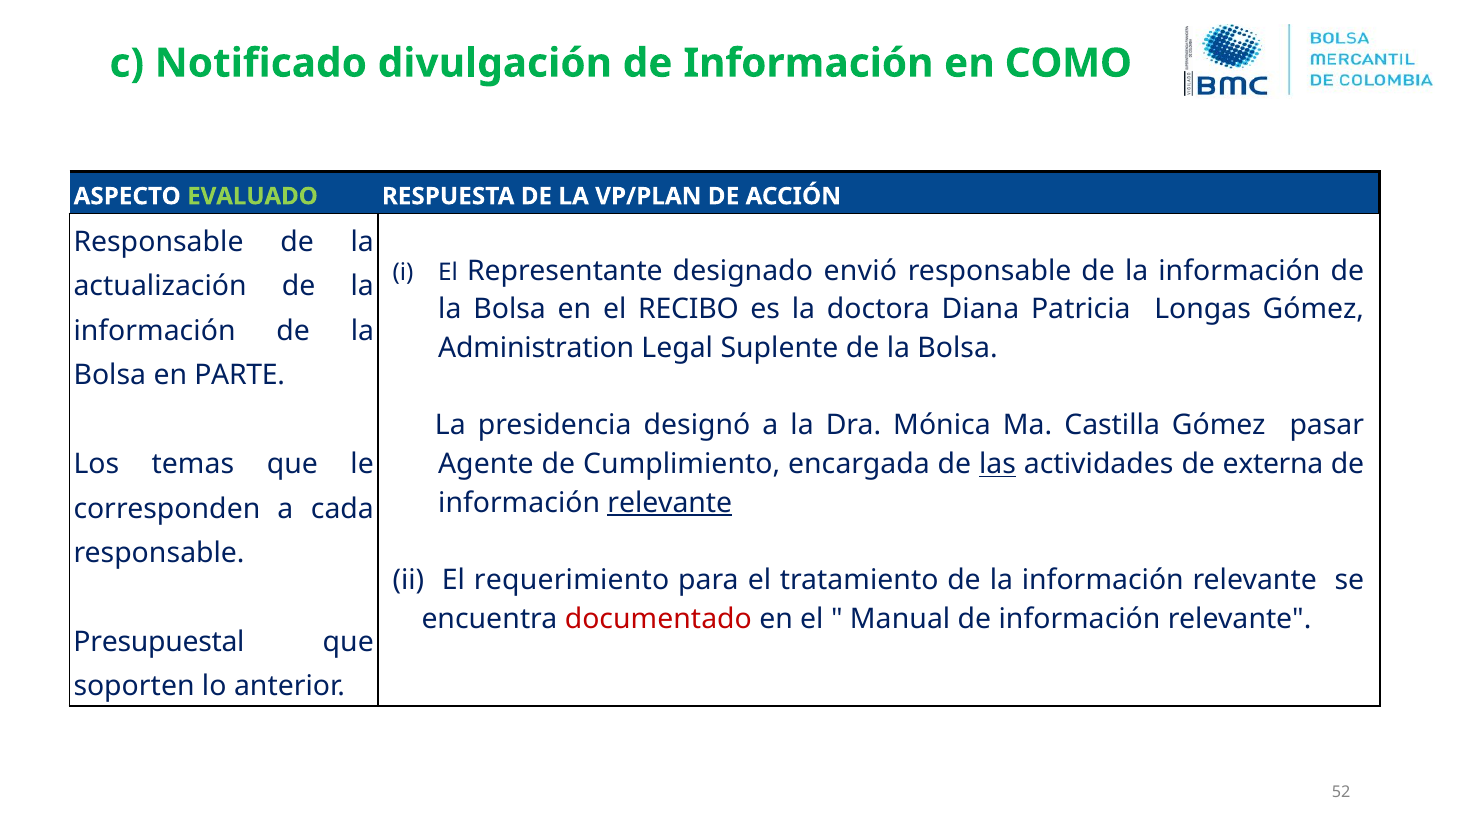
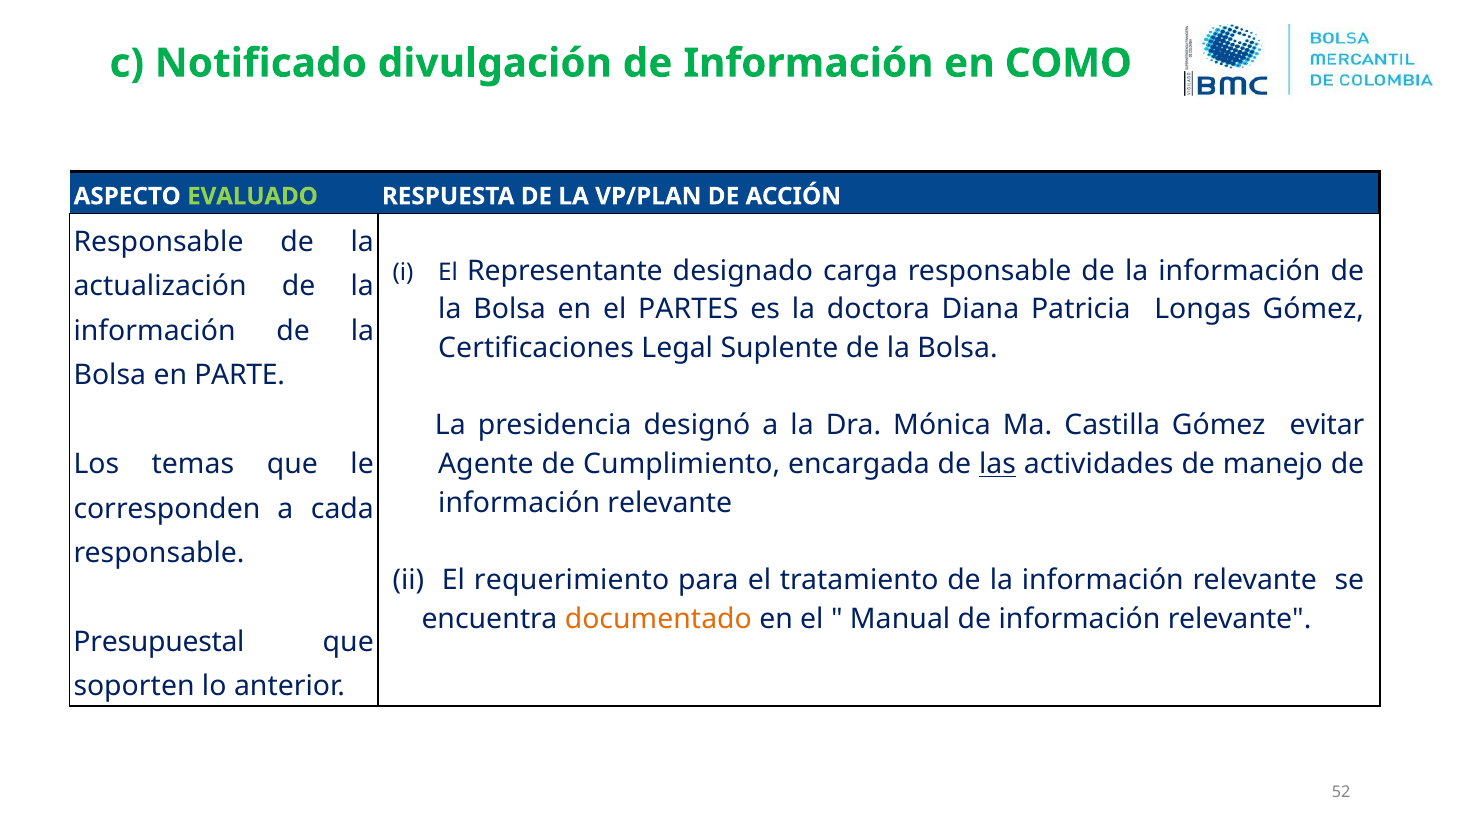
envió: envió -> carga
RECIBO: RECIBO -> PARTES
Administration: Administration -> Certificaciones
pasar: pasar -> evitar
externa: externa -> manejo
relevante at (670, 503) underline: present -> none
documentado colour: red -> orange
